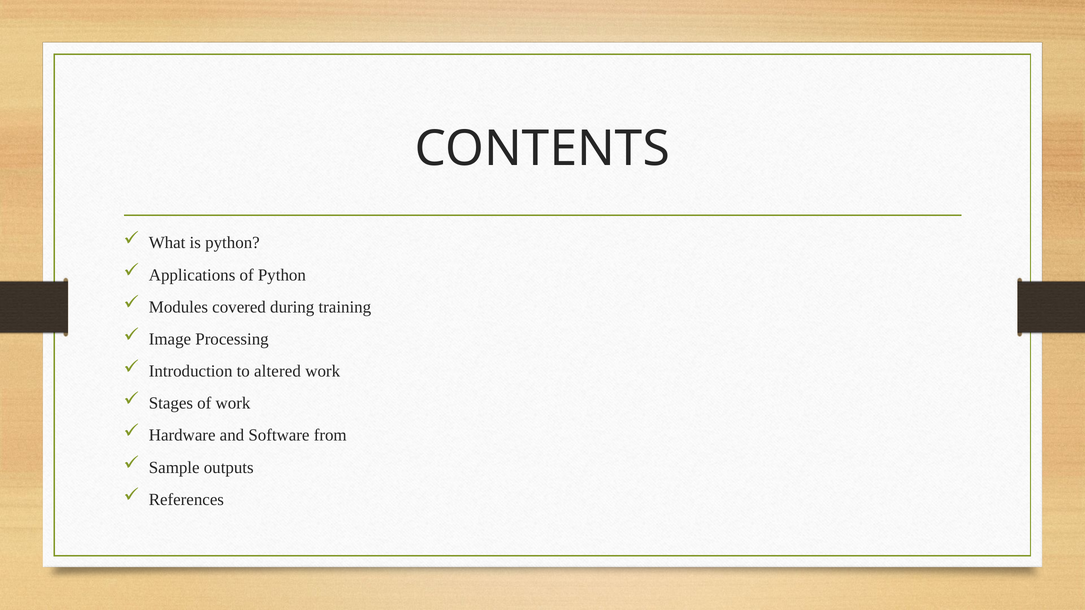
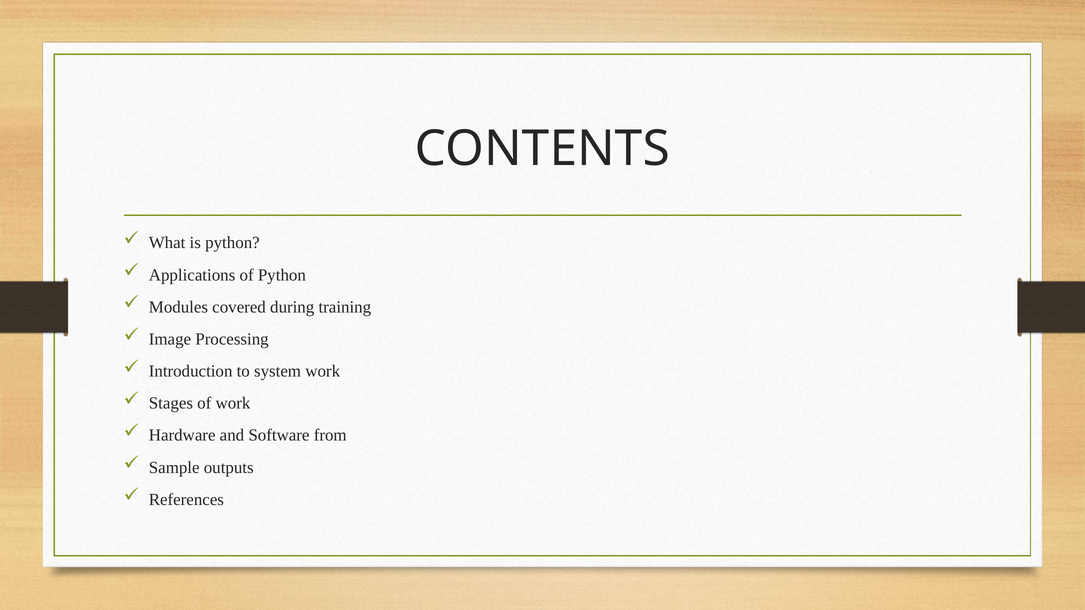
altered: altered -> system
